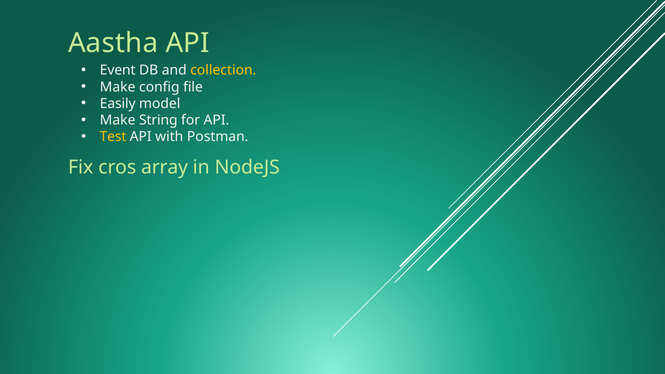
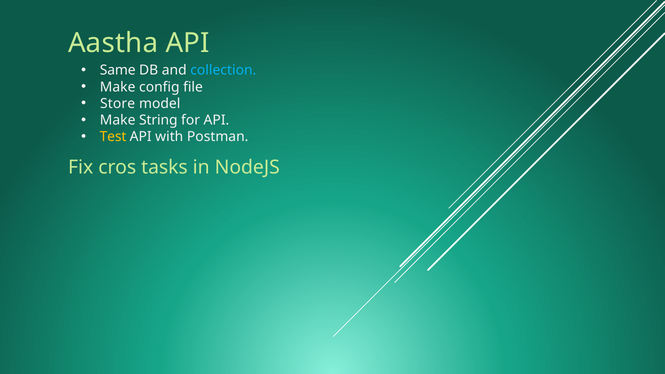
Event: Event -> Same
collection colour: yellow -> light blue
Easily: Easily -> Store
array: array -> tasks
